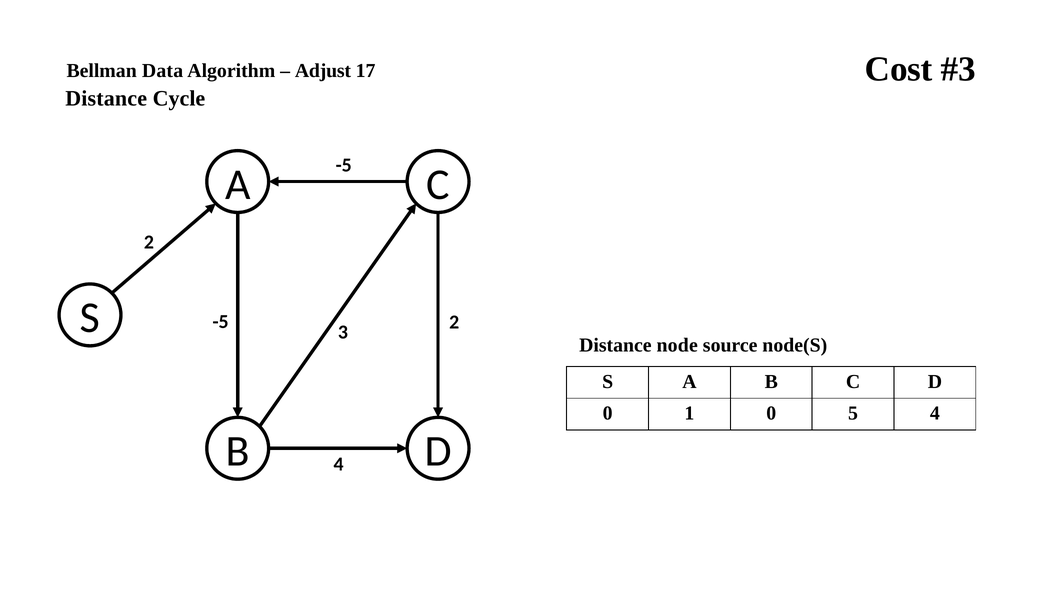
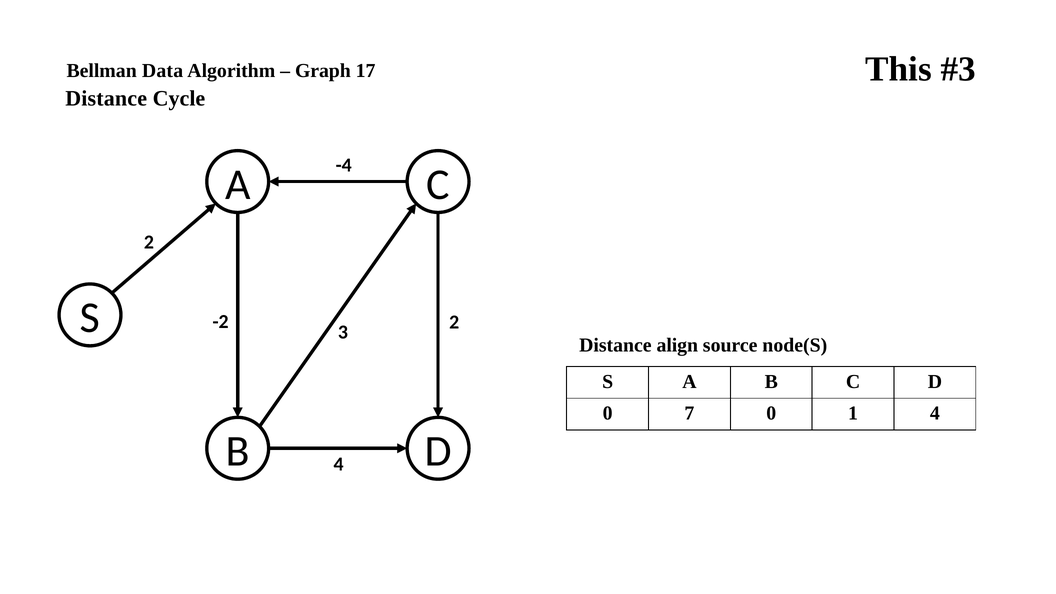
Cost: Cost -> This
Adjust: Adjust -> Graph
-5 at (344, 165): -5 -> -4
-5 at (221, 322): -5 -> -2
node: node -> align
1: 1 -> 7
5: 5 -> 1
